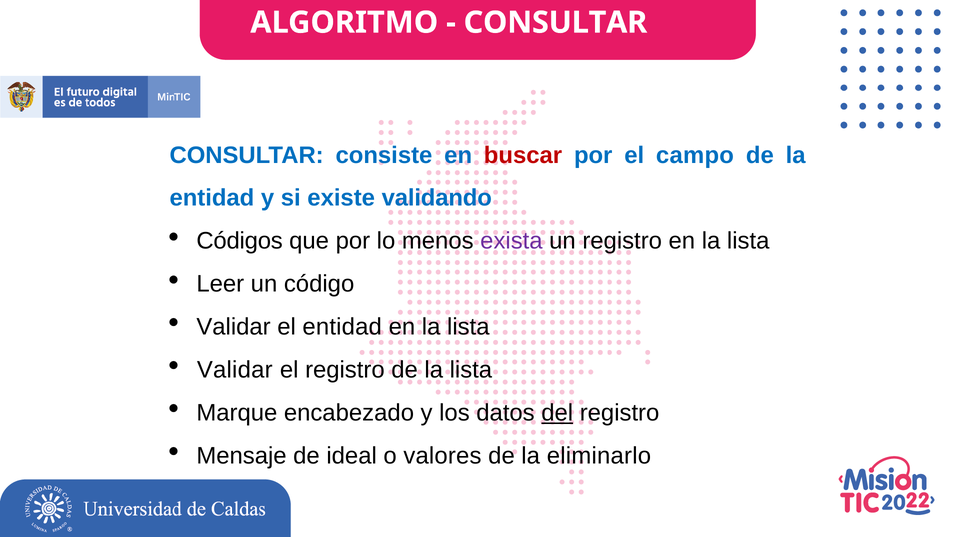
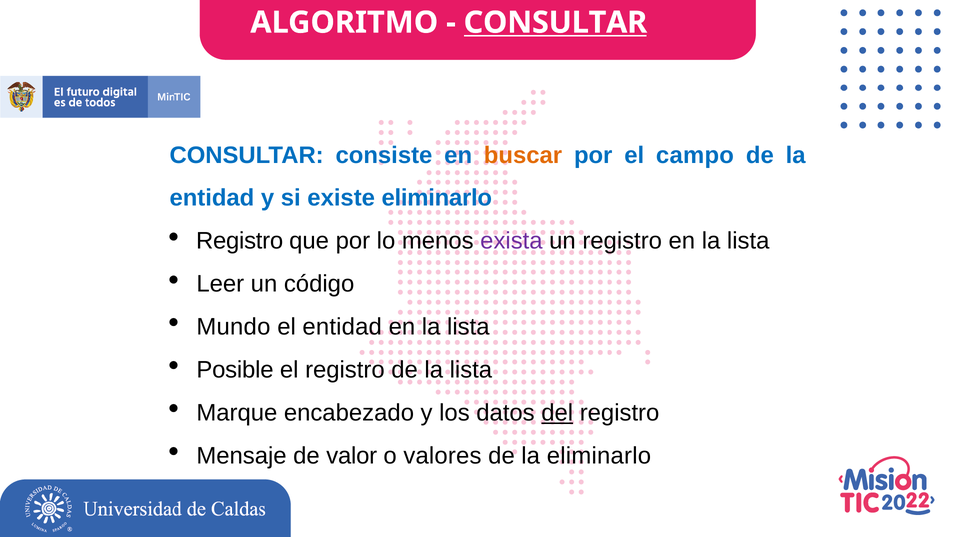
CONSULTAR at (555, 23) underline: none -> present
buscar colour: red -> orange
existe validando: validando -> eliminarlo
Códigos at (240, 241): Códigos -> Registro
Validar at (234, 327): Validar -> Mundo
Validar at (235, 370): Validar -> Posible
ideal: ideal -> valor
